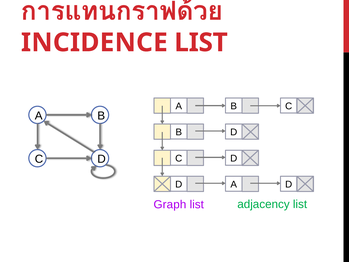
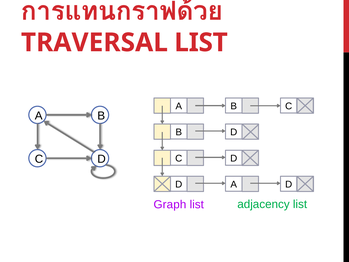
INCIDENCE: INCIDENCE -> TRAVERSAL
